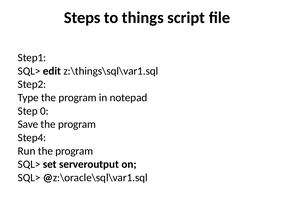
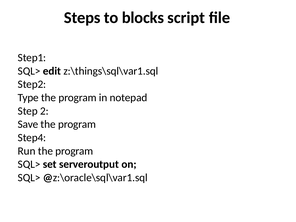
things: things -> blocks
0: 0 -> 2
